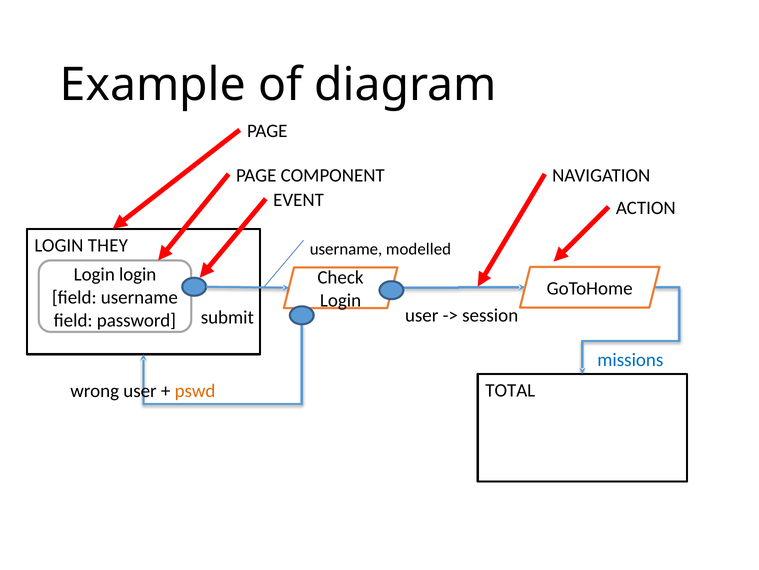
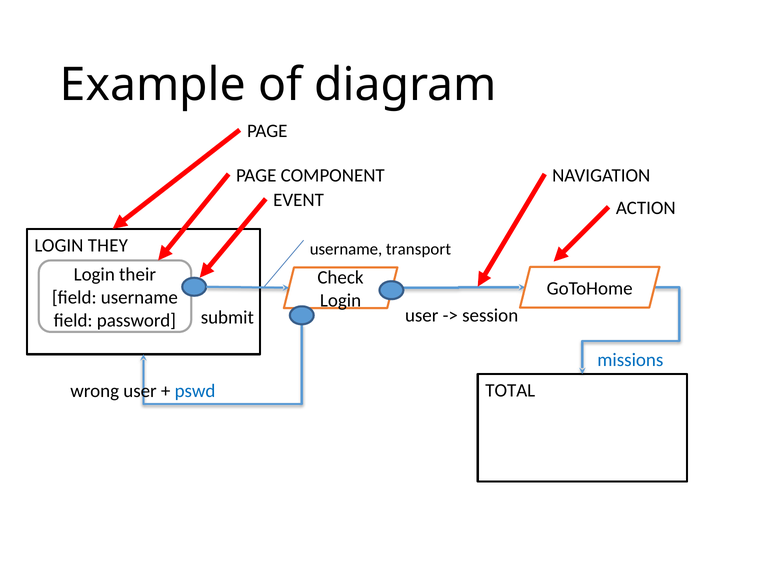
modelled: modelled -> transport
Login login: login -> their
pswd colour: orange -> blue
